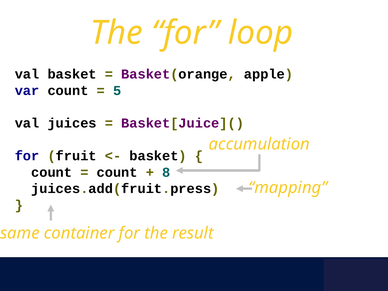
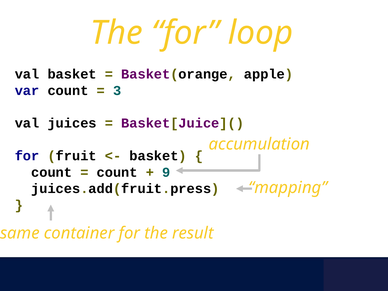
5: 5 -> 3
8: 8 -> 9
